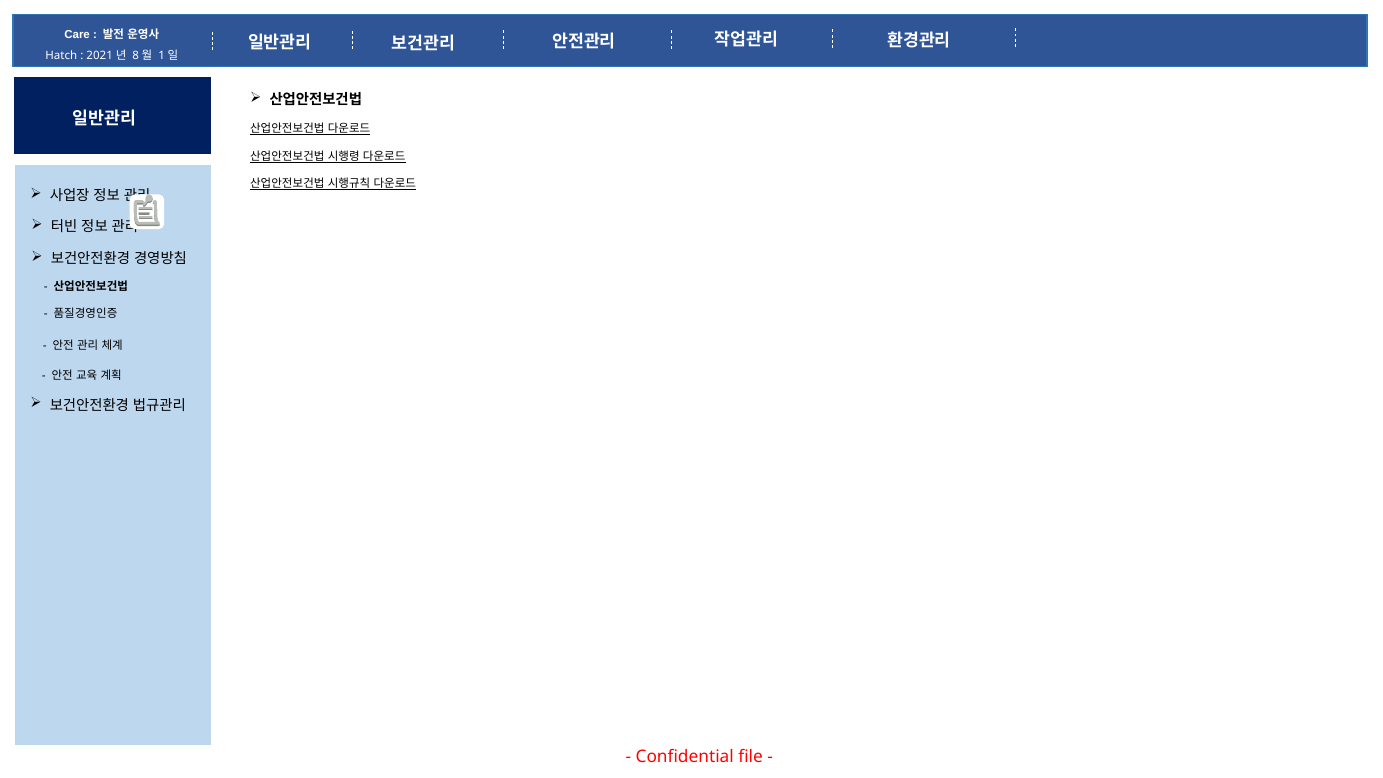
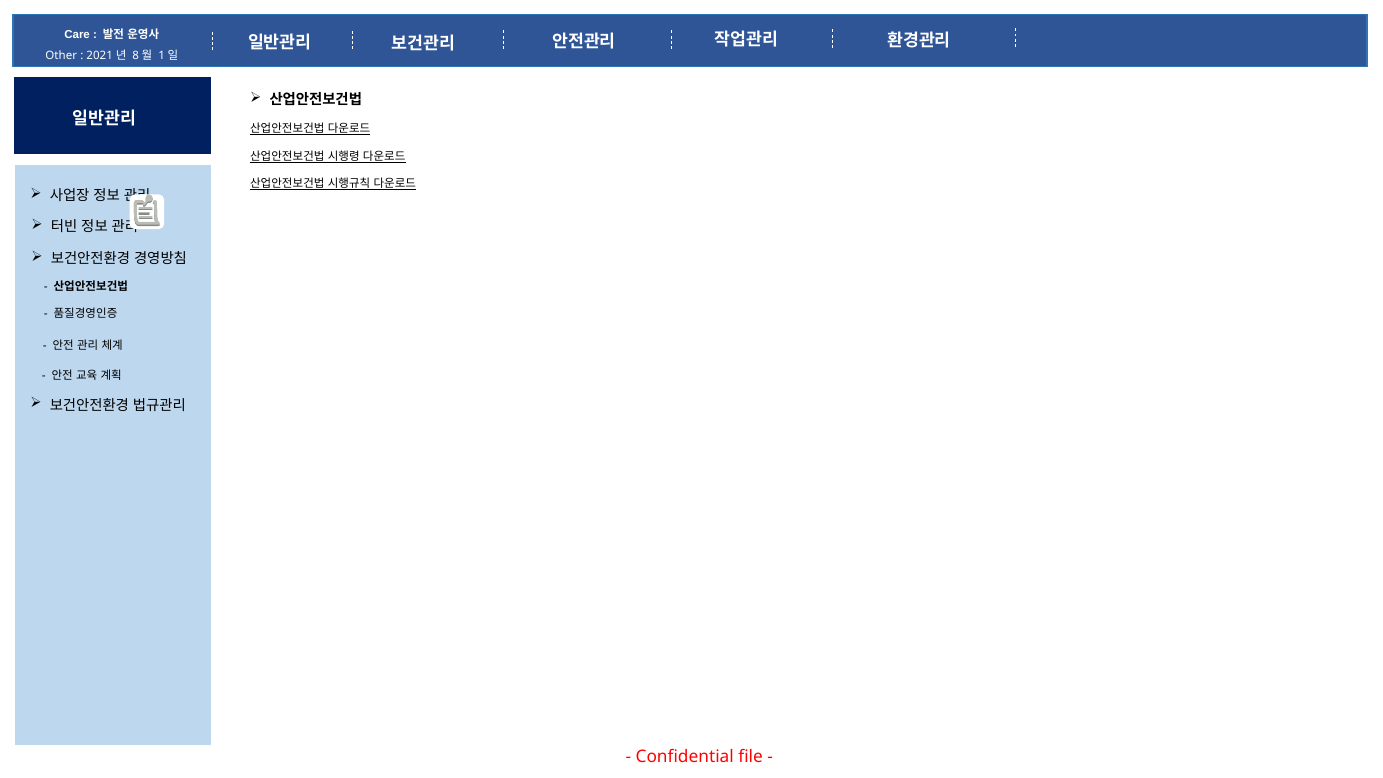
Hatch: Hatch -> Other
